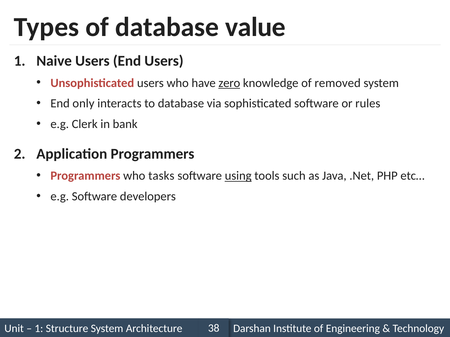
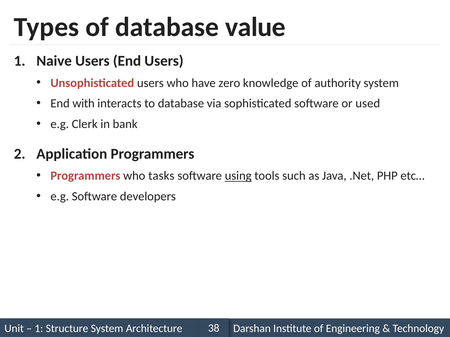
zero underline: present -> none
removed: removed -> authority
only: only -> with
rules: rules -> used
